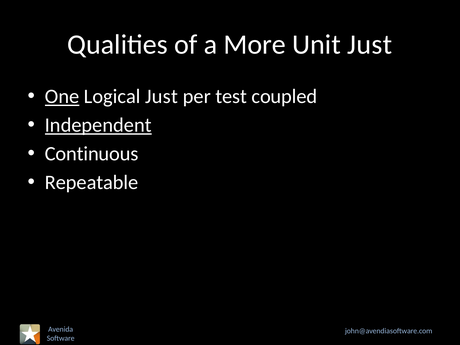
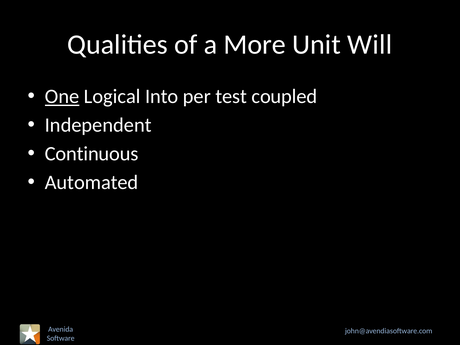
Unit Just: Just -> Will
Logical Just: Just -> Into
Independent underline: present -> none
Repeatable: Repeatable -> Automated
